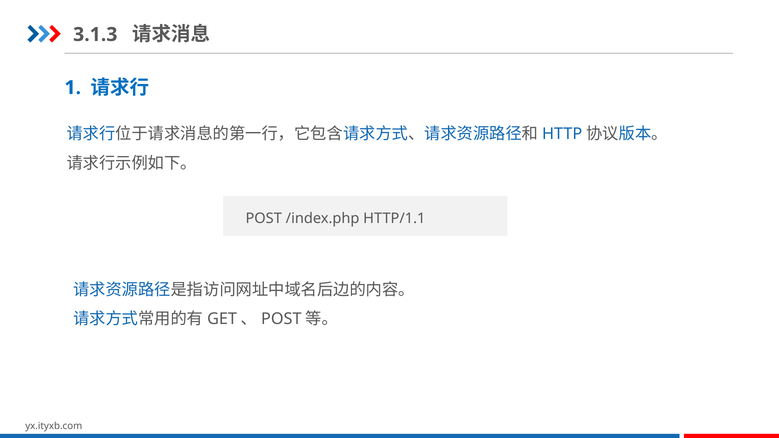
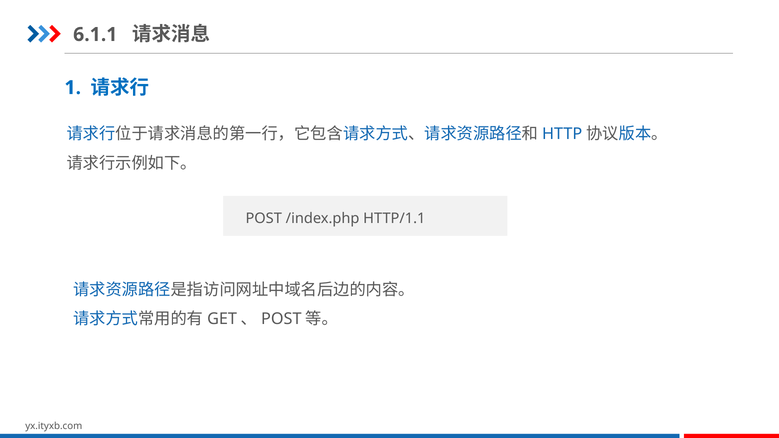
3.1.3: 3.1.3 -> 6.1.1
